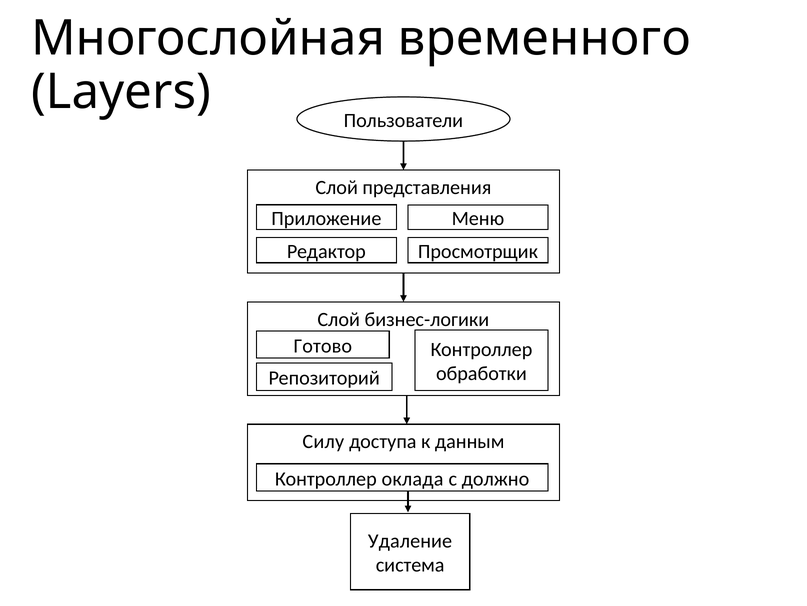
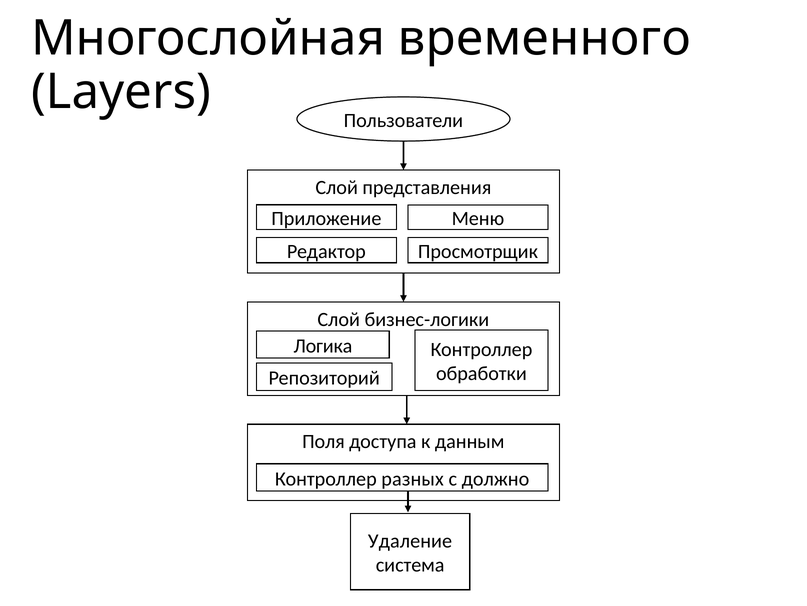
Готово: Готово -> Логика
Силу: Силу -> Поля
оклада: оклада -> разных
